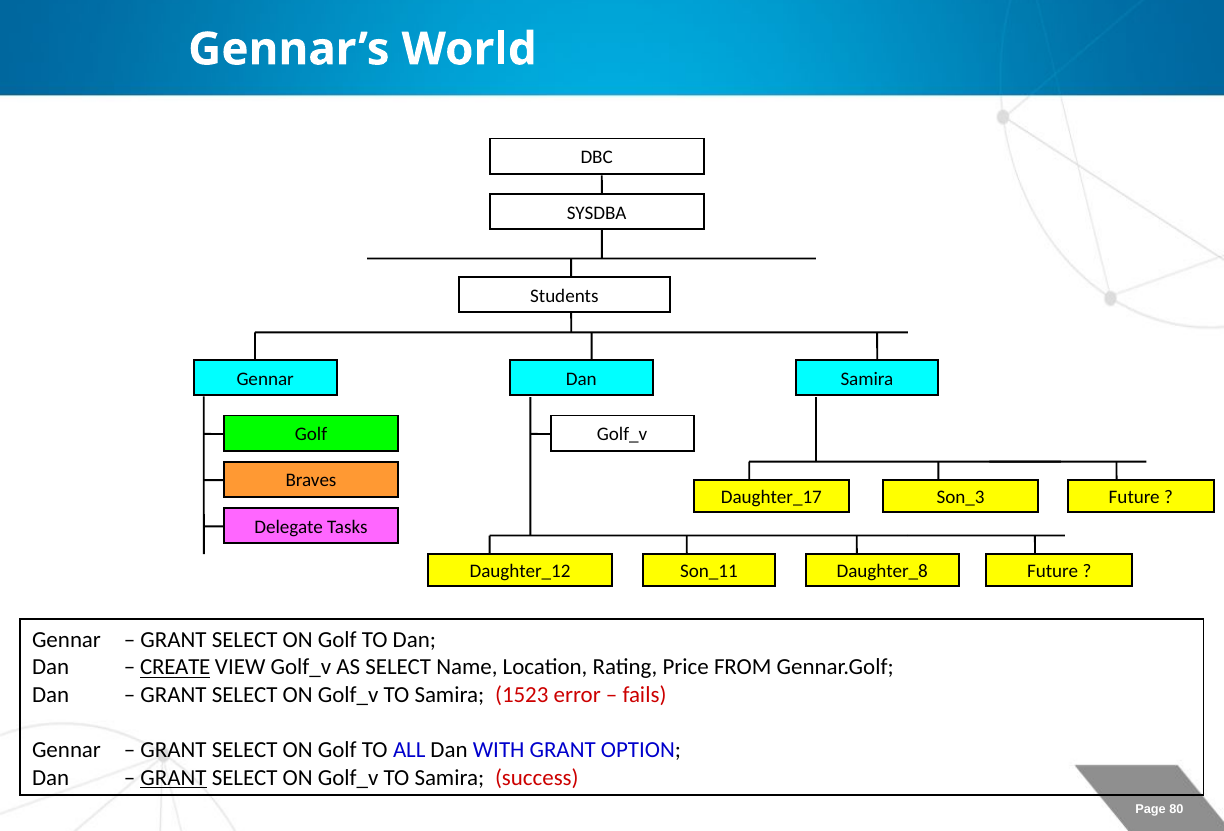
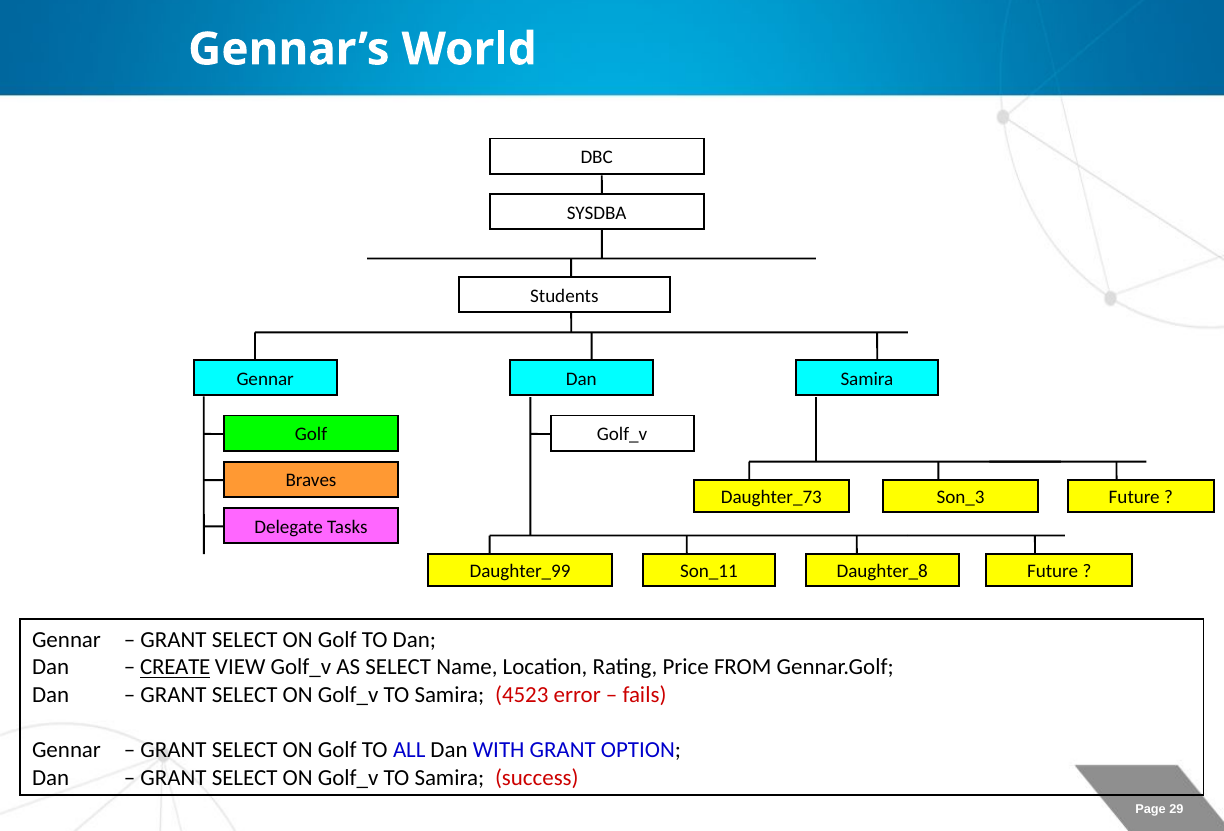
Daughter_17: Daughter_17 -> Daughter_73
Daughter_12: Daughter_12 -> Daughter_99
1523: 1523 -> 4523
GRANT at (173, 778) underline: present -> none
80: 80 -> 29
